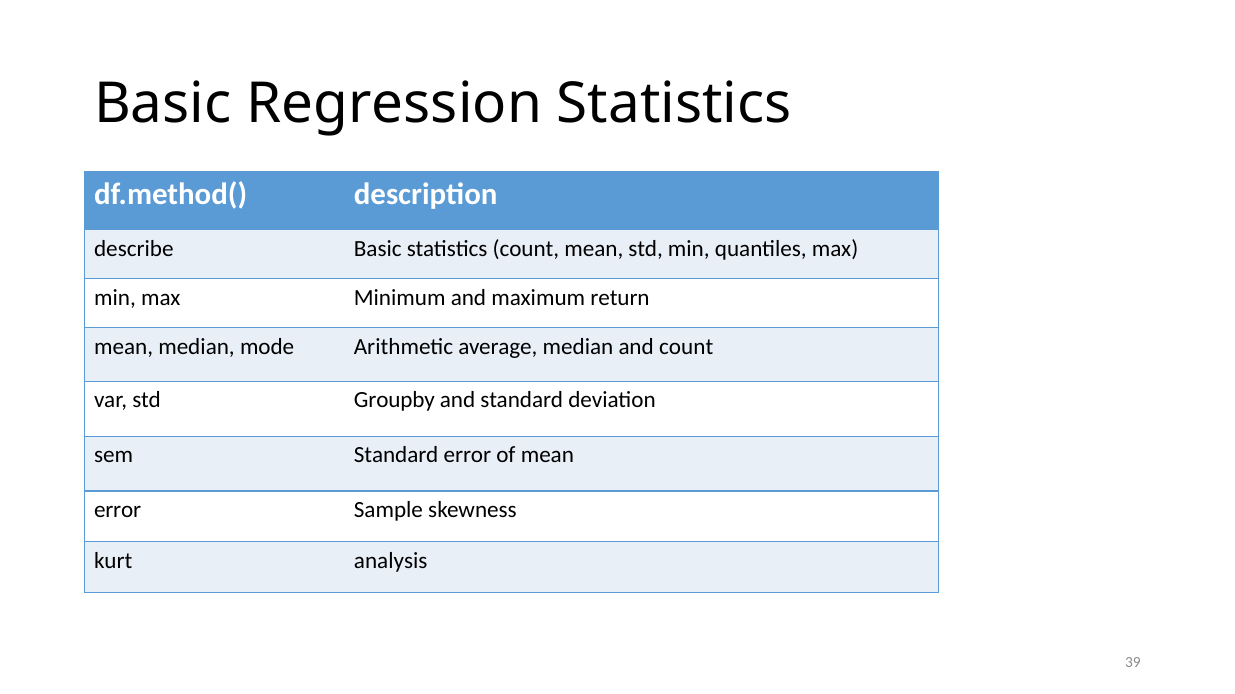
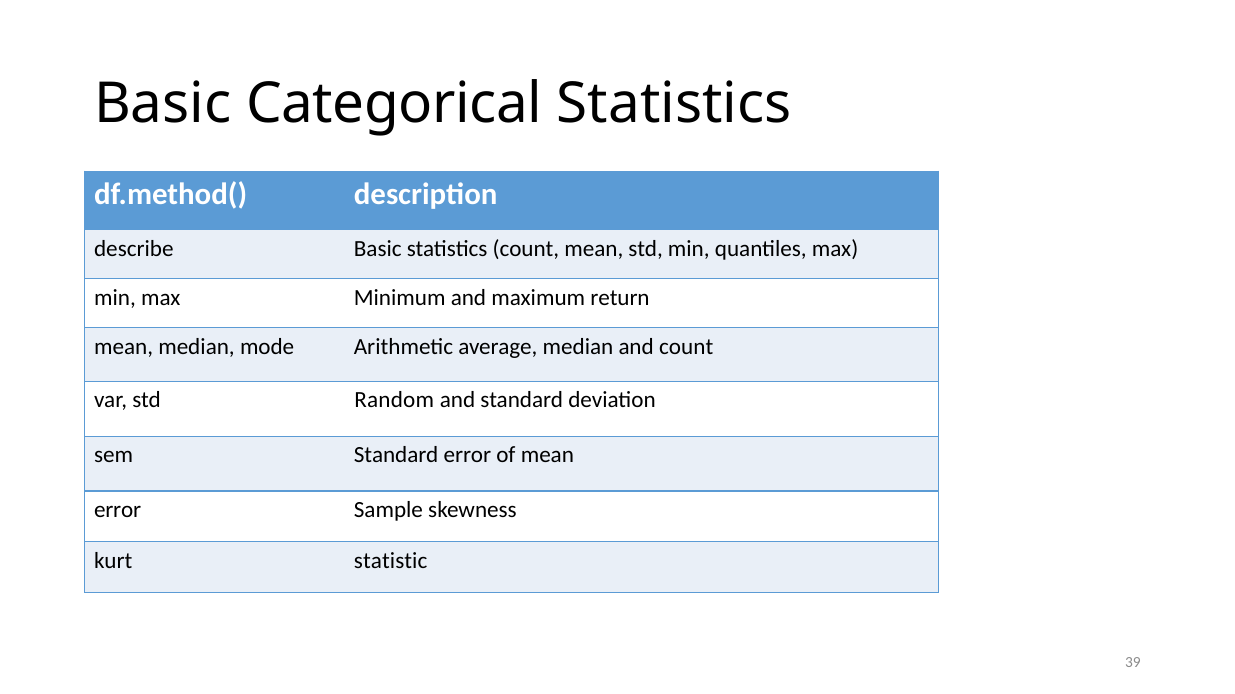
Regression: Regression -> Categorical
Groupby: Groupby -> Random
analysis: analysis -> statistic
